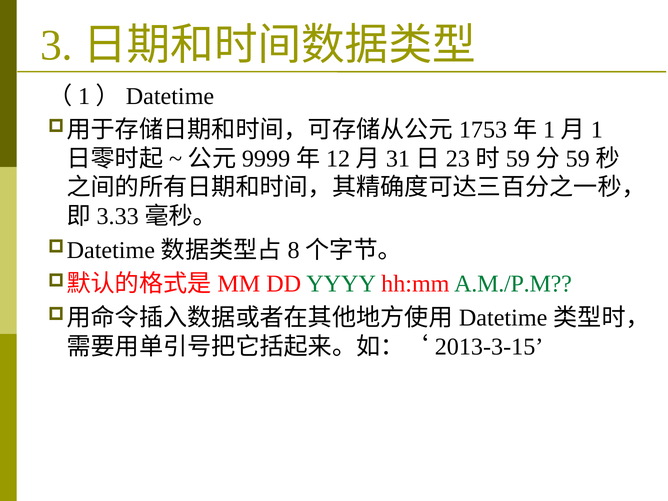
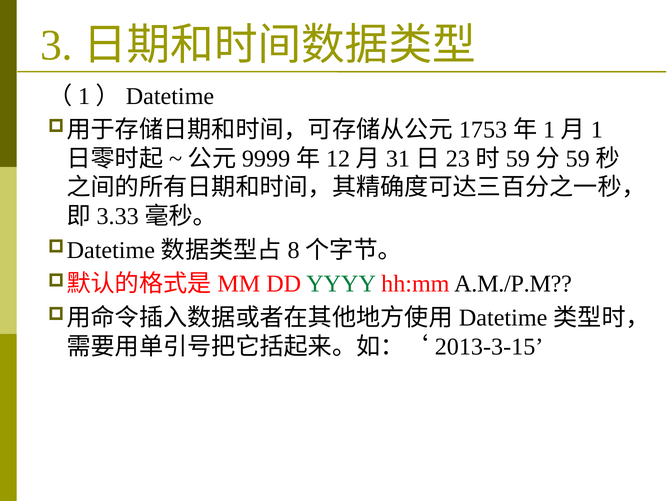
A.M./P.M colour: green -> black
